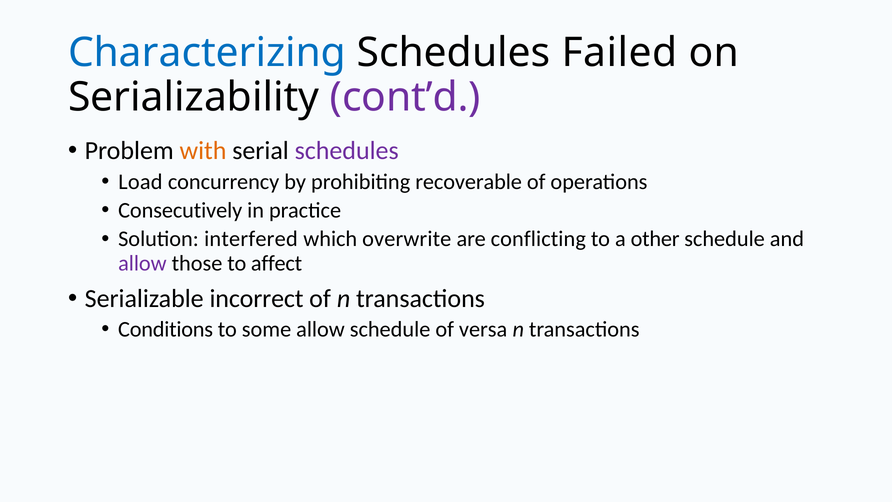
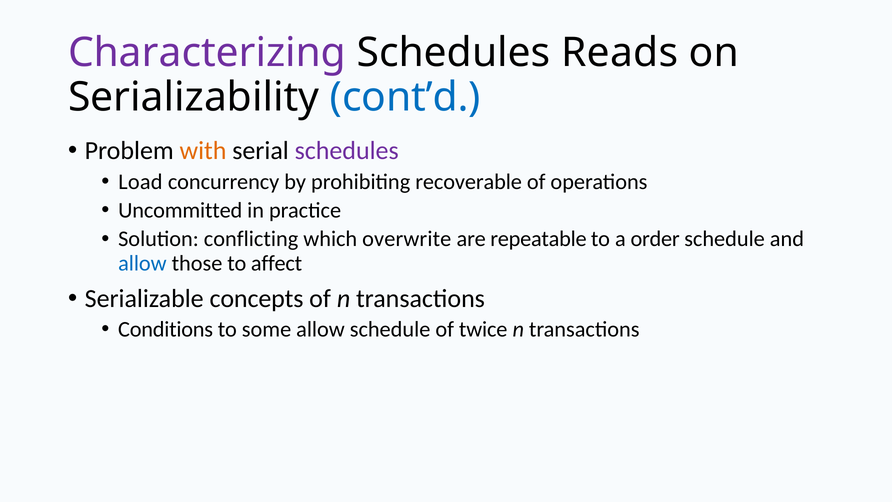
Characterizing colour: blue -> purple
Failed: Failed -> Reads
cont’d colour: purple -> blue
Consecutively: Consecutively -> Uncommitted
interfered: interfered -> conflicting
conflicting: conflicting -> repeatable
other: other -> order
allow at (142, 263) colour: purple -> blue
incorrect: incorrect -> concepts
versa: versa -> twice
